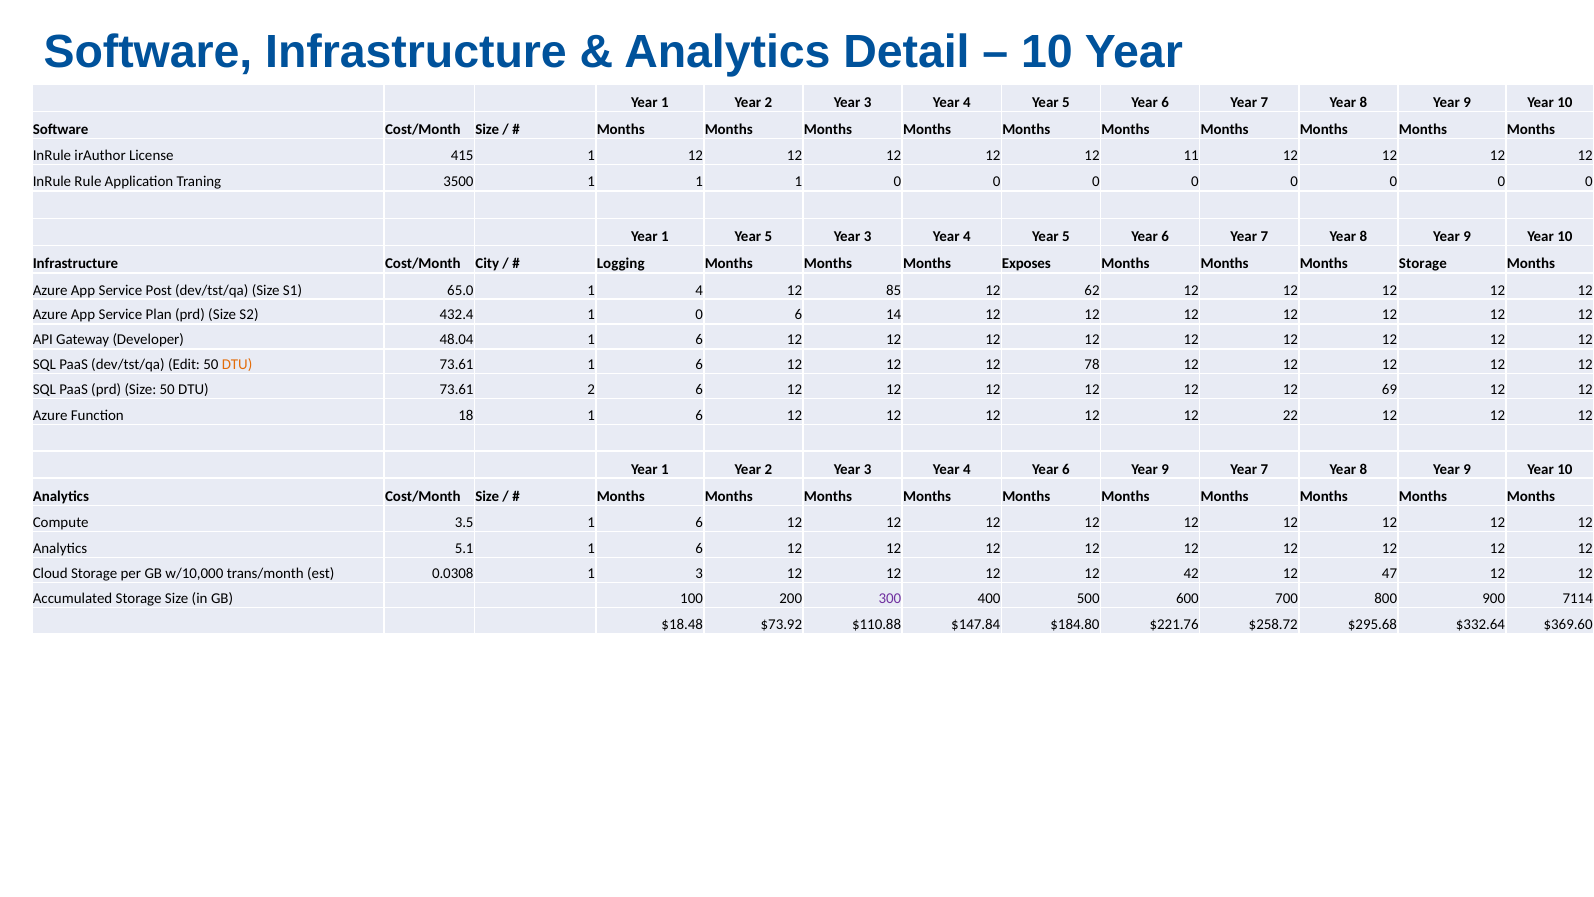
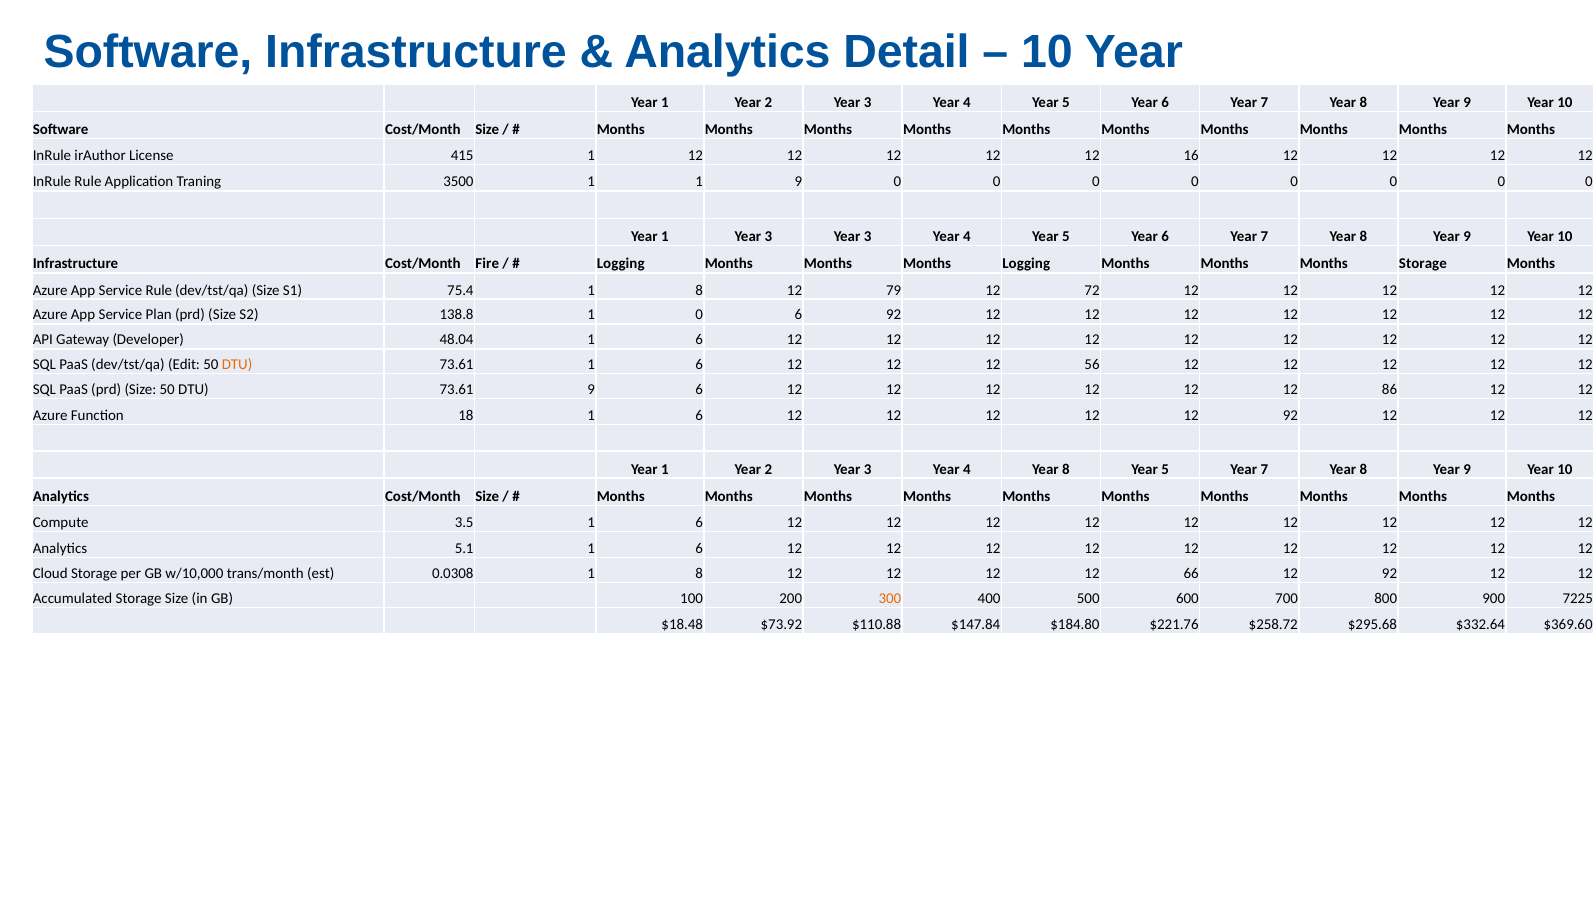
11: 11 -> 16
1 1 1: 1 -> 9
1 Year 5: 5 -> 3
City: City -> Fire
Months Exposes: Exposes -> Logging
Service Post: Post -> Rule
65.0: 65.0 -> 75.4
4 at (699, 290): 4 -> 8
85: 85 -> 79
62: 62 -> 72
432.4: 432.4 -> 138.8
6 14: 14 -> 92
78: 78 -> 56
73.61 2: 2 -> 9
69: 69 -> 86
12 12 22: 22 -> 92
4 Year 6: 6 -> 8
9 at (1165, 469): 9 -> 5
0.0308 1 3: 3 -> 8
42: 42 -> 66
47 at (1390, 573): 47 -> 92
300 colour: purple -> orange
7114: 7114 -> 7225
